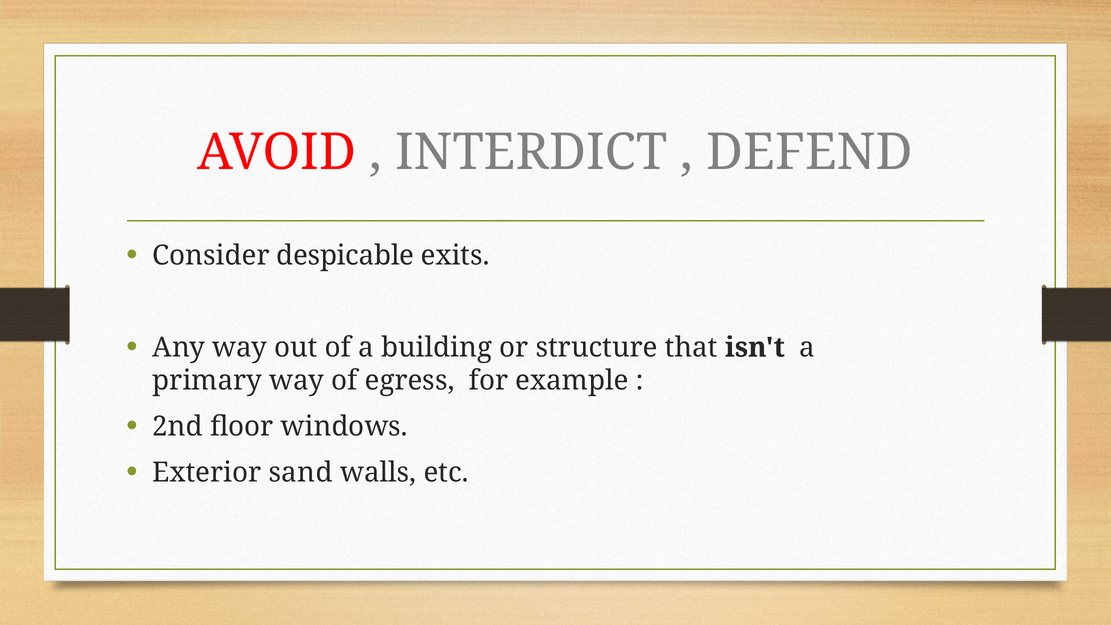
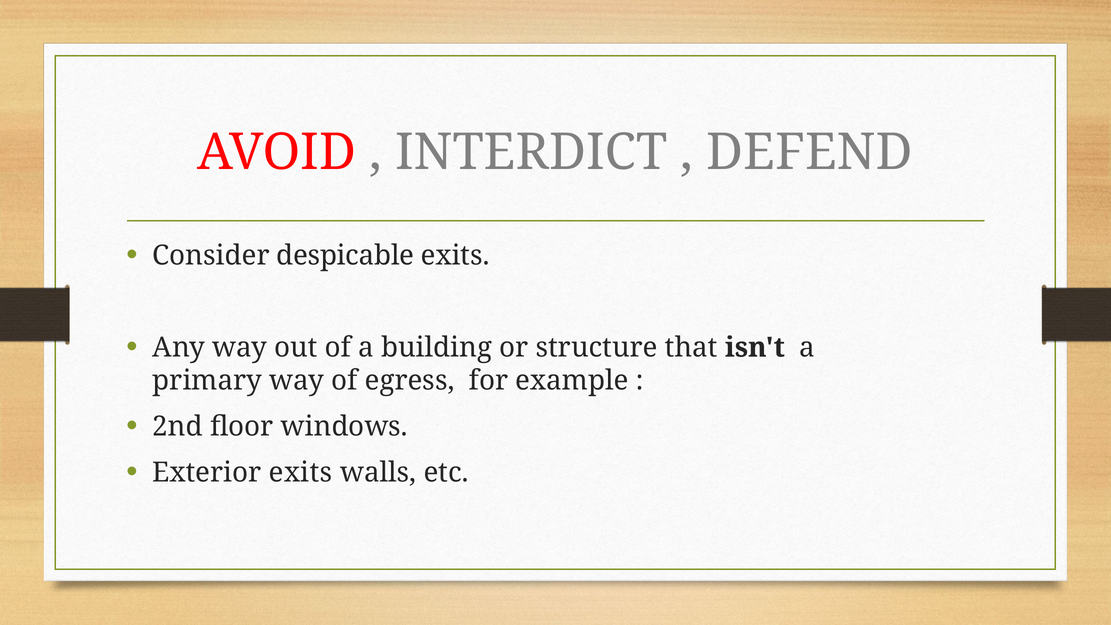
Exterior sand: sand -> exits
